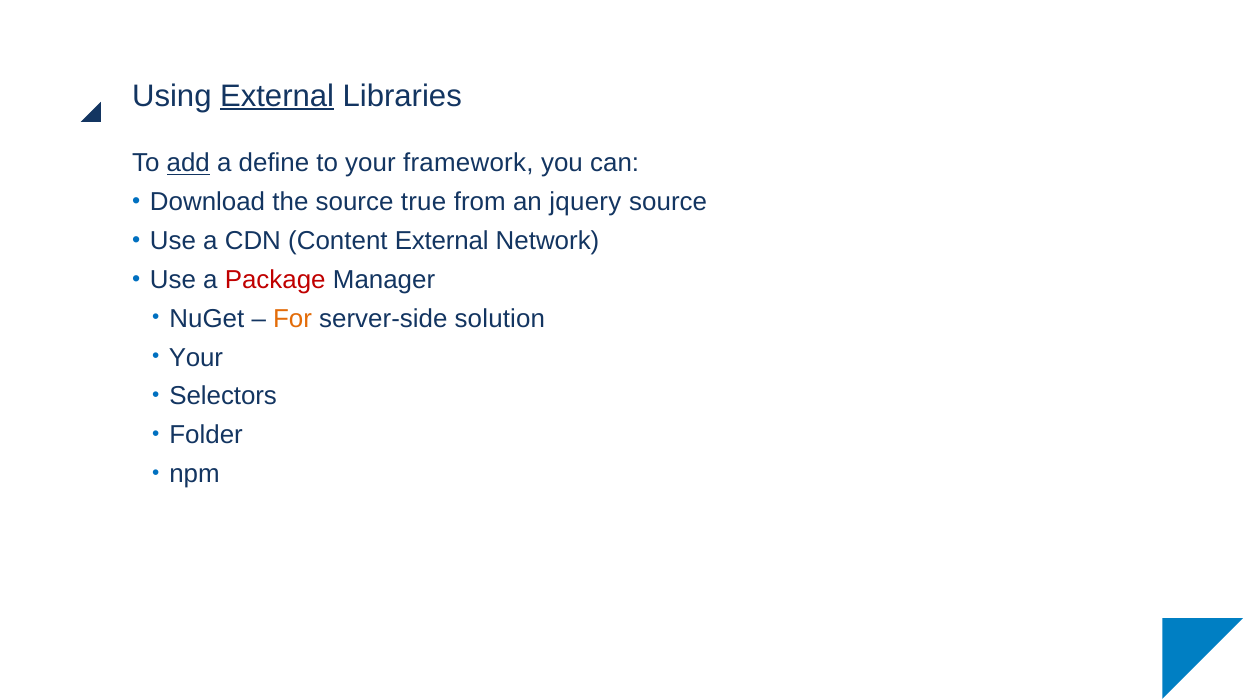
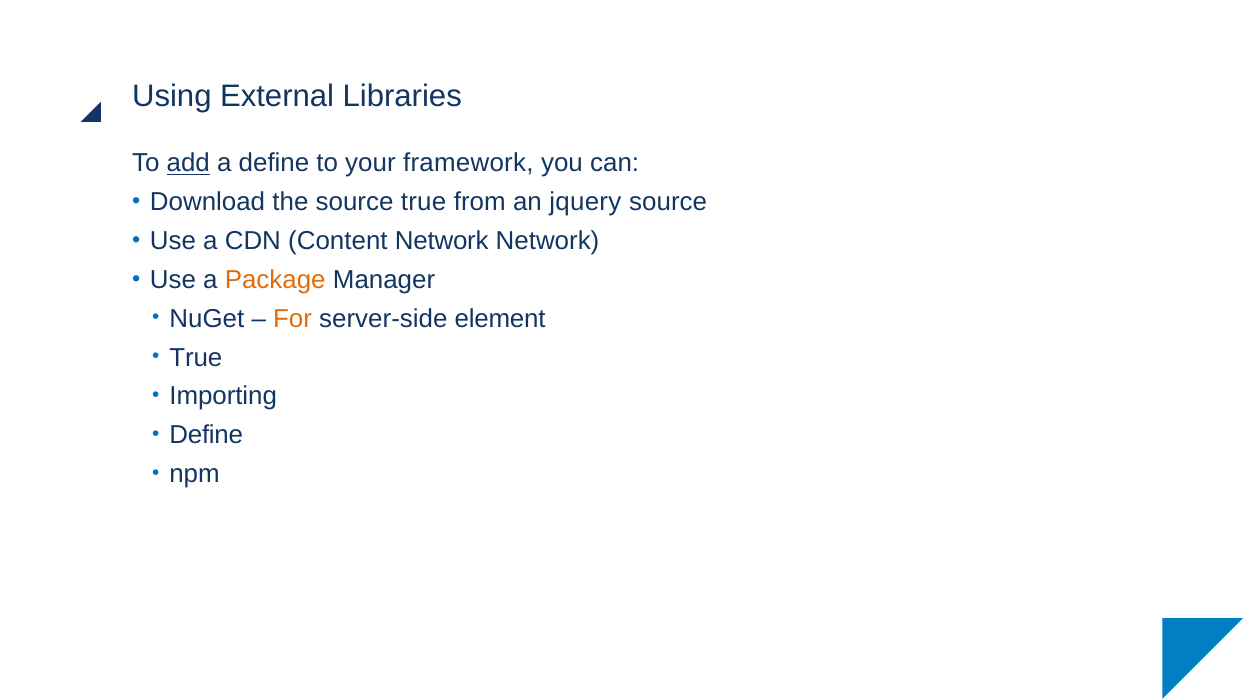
External at (277, 96) underline: present -> none
Content External: External -> Network
Package colour: red -> orange
solution: solution -> element
Your at (196, 358): Your -> True
Selectors: Selectors -> Importing
Folder at (206, 435): Folder -> Define
